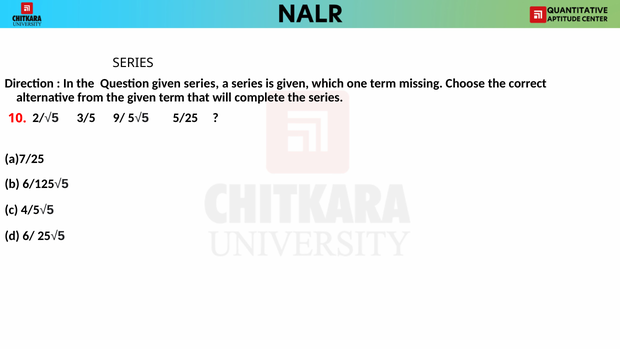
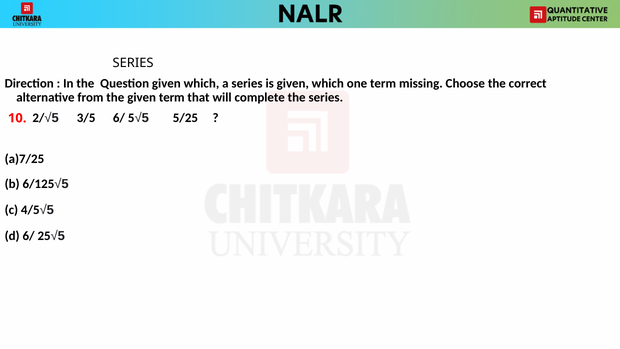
Question given series: series -> which
3/5 9/: 9/ -> 6/
